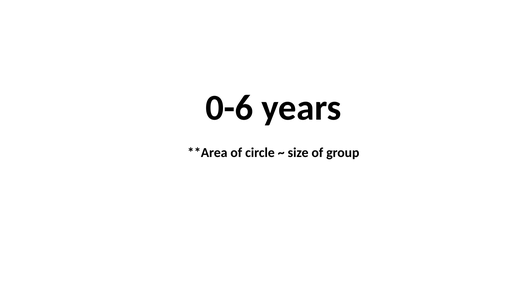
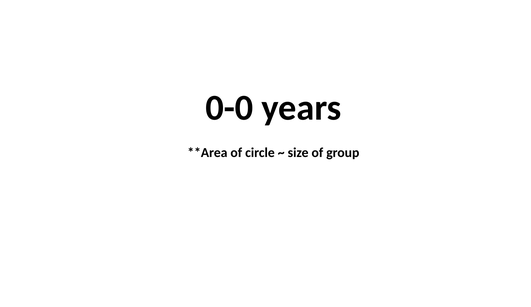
0-6: 0-6 -> 0-0
